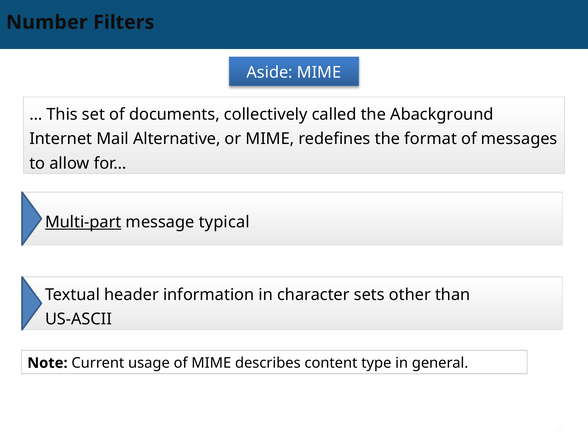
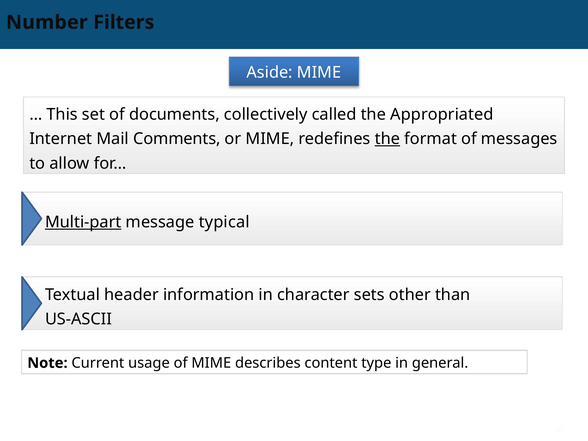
Abackground: Abackground -> Appropriated
Alternative: Alternative -> Comments
the at (387, 139) underline: none -> present
